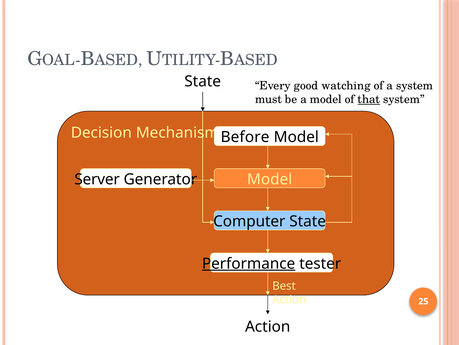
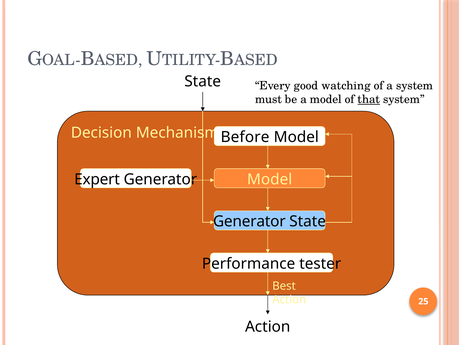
Server: Server -> Expert
Computer at (249, 221): Computer -> Generator
Performance underline: present -> none
